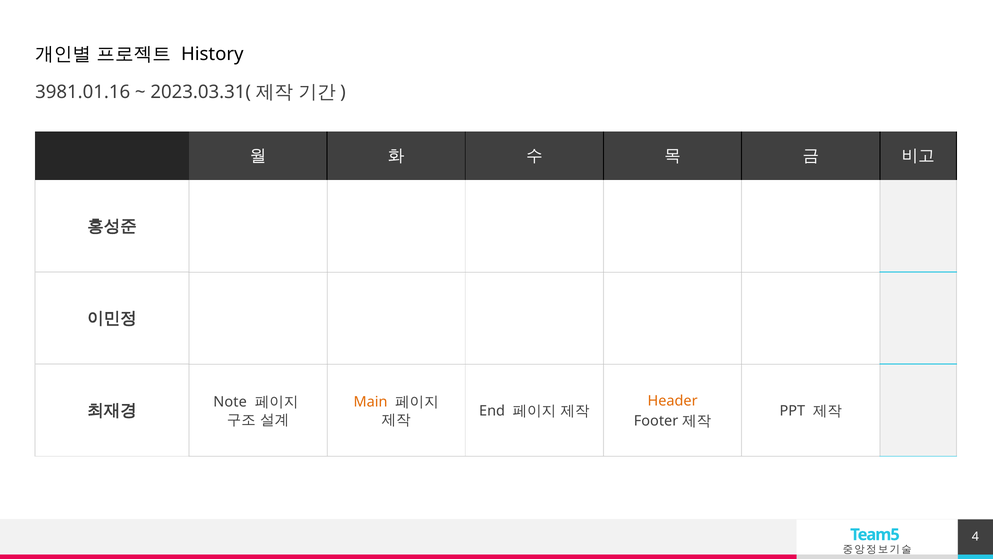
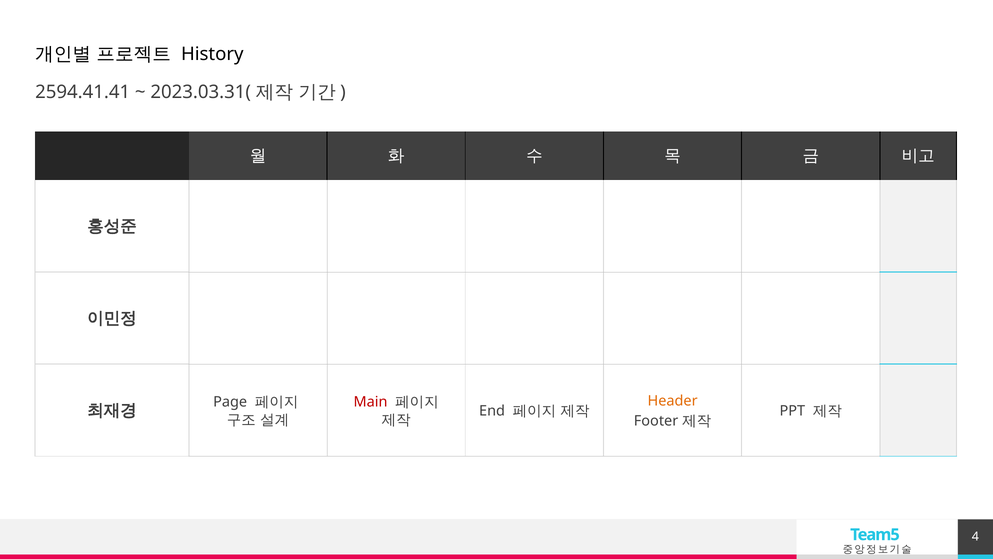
3981.01.16: 3981.01.16 -> 2594.41.41
Main colour: orange -> red
Note: Note -> Page
